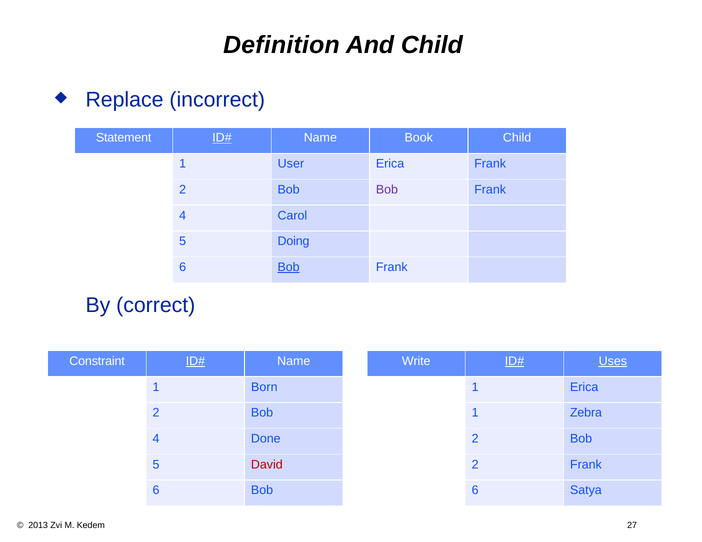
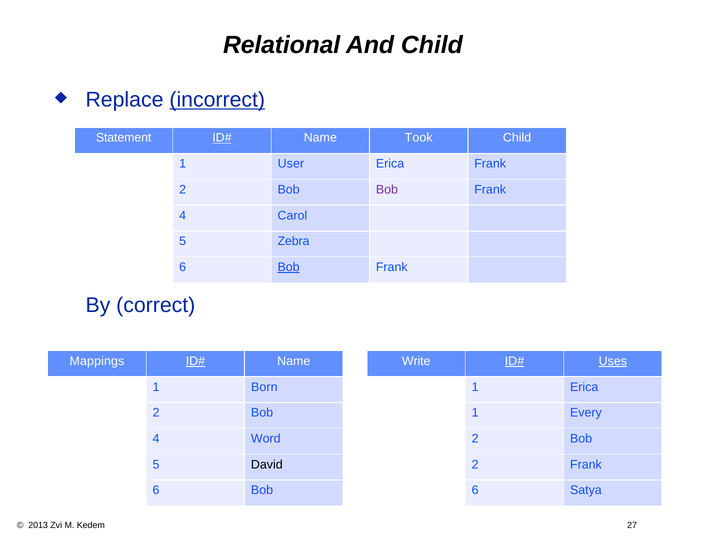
Definition: Definition -> Relational
incorrect underline: none -> present
Book: Book -> Took
Doing: Doing -> Zebra
Constraint: Constraint -> Mappings
Zebra: Zebra -> Every
Done: Done -> Word
David colour: red -> black
